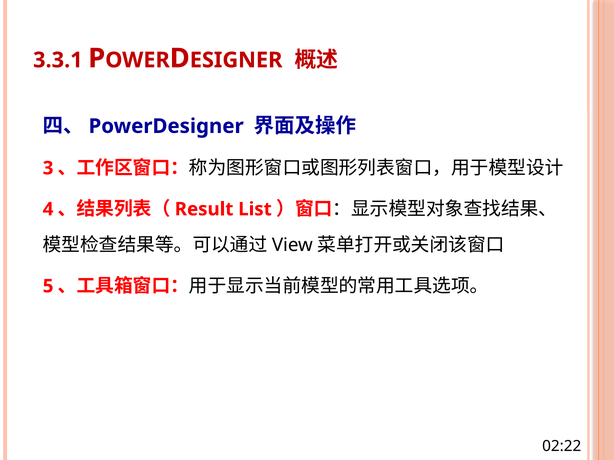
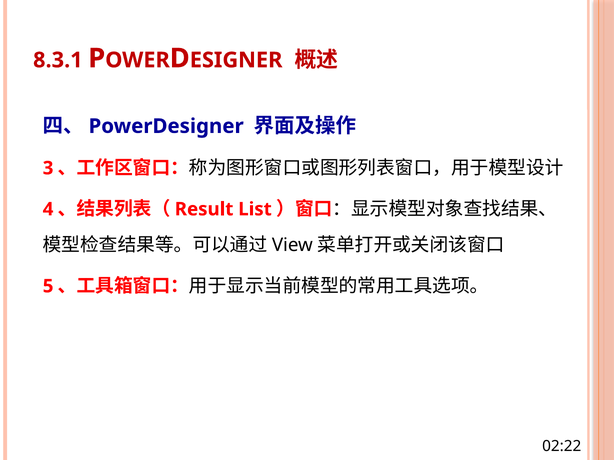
3.3.1: 3.3.1 -> 8.3.1
